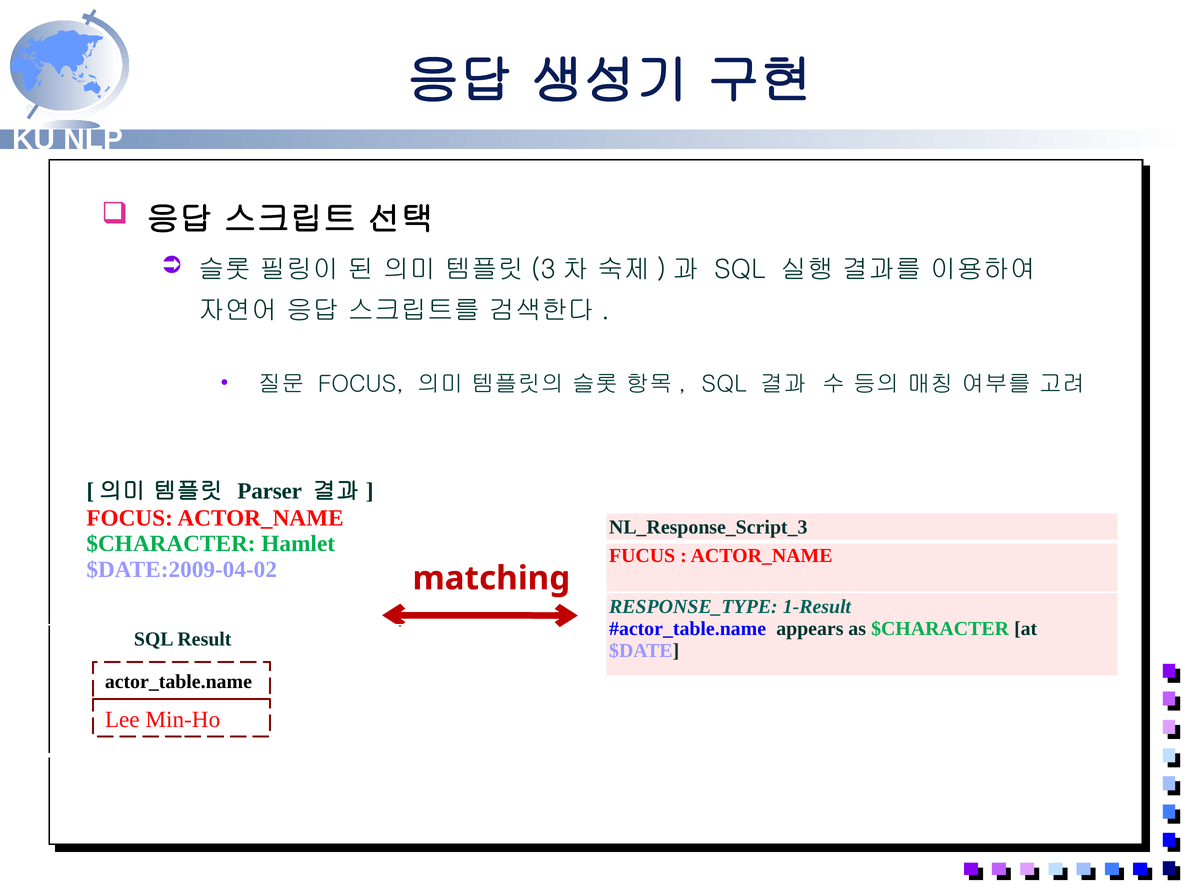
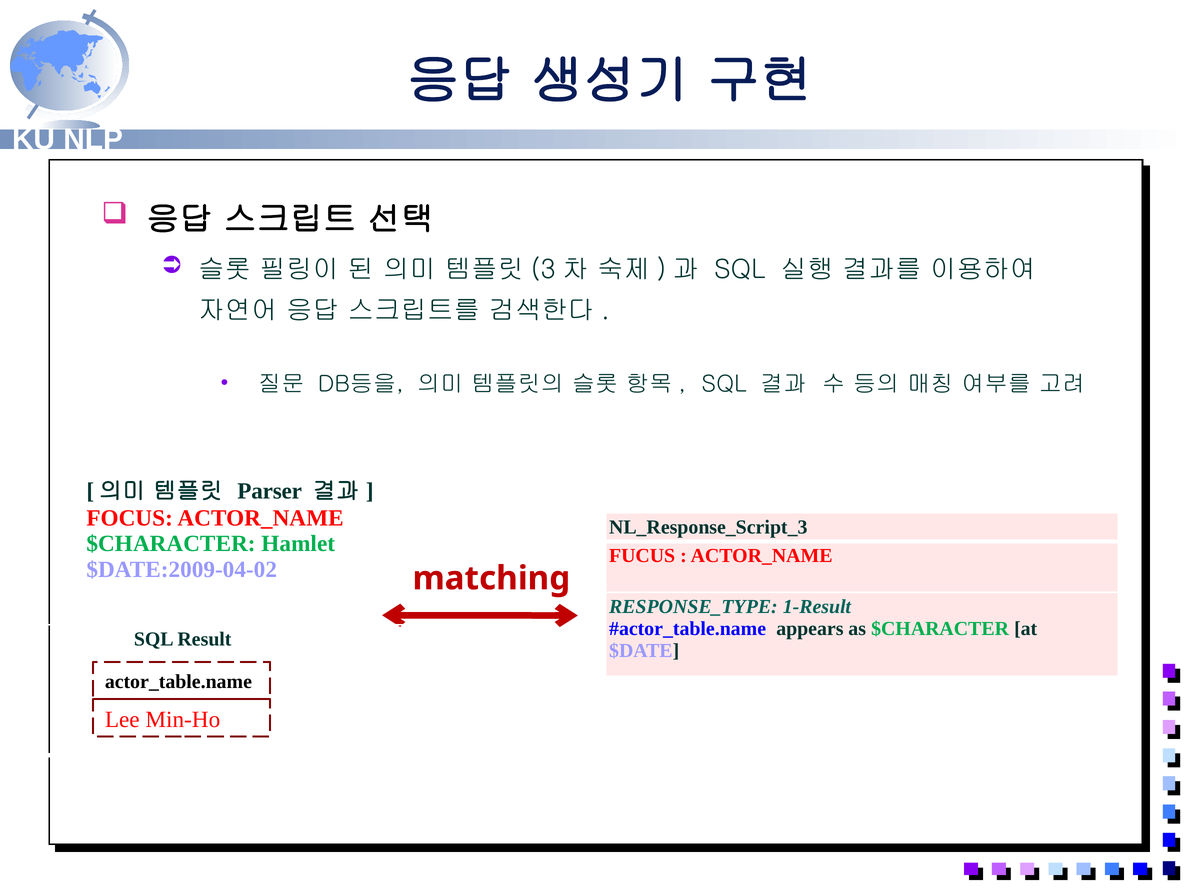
FOCUS at (361, 384): FOCUS -> DB등을
